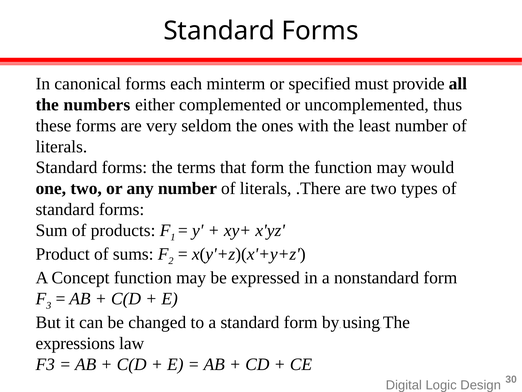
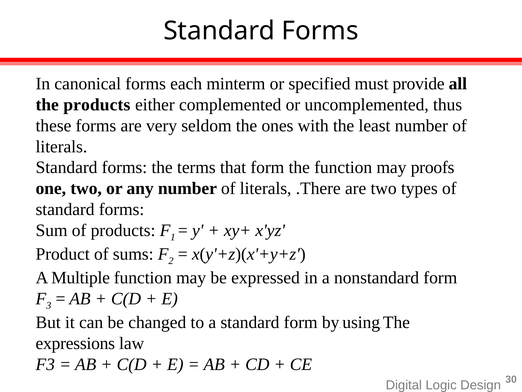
the numbers: numbers -> products
would: would -> proofs
Concept: Concept -> Multiple
